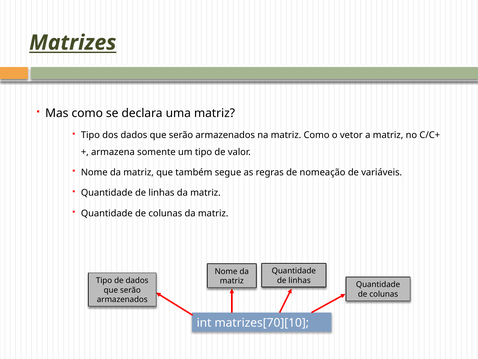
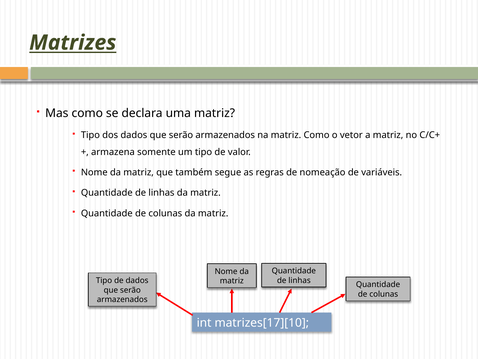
matrizes[70][10: matrizes[70][10 -> matrizes[17][10
